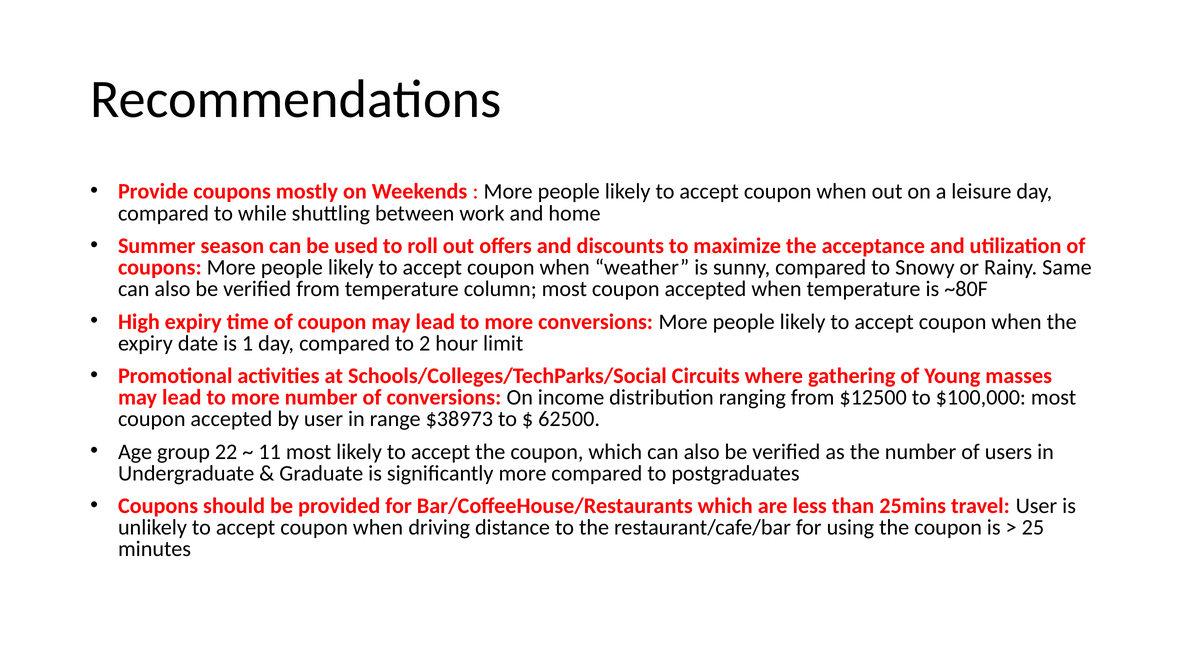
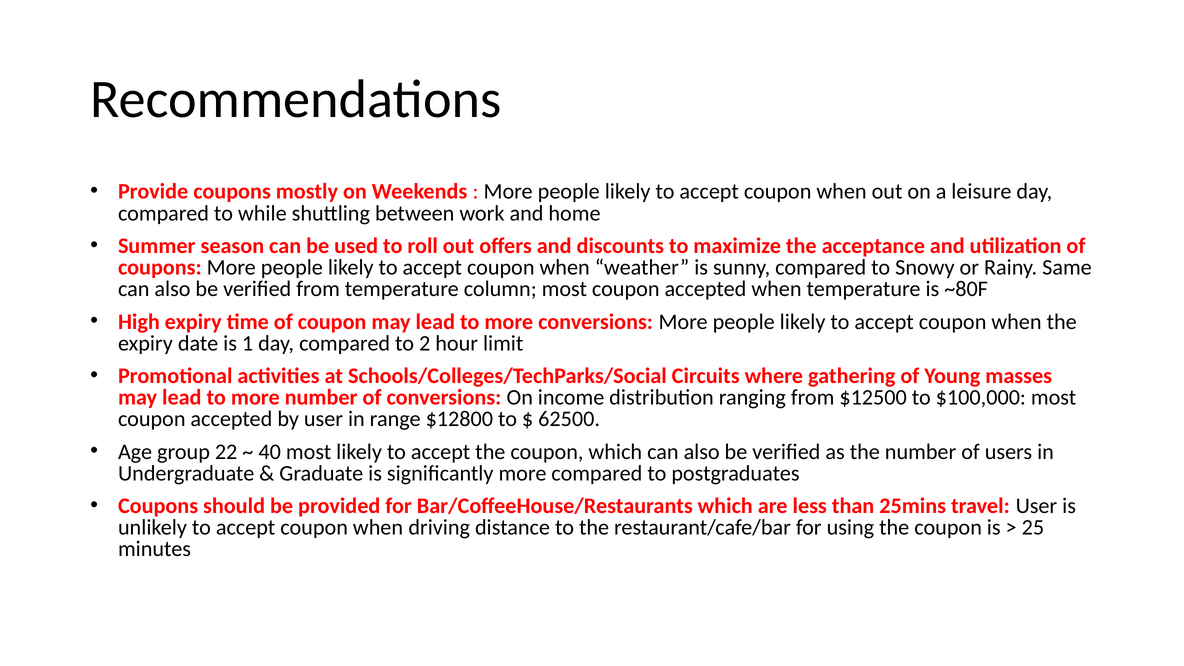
$38973: $38973 -> $12800
11: 11 -> 40
